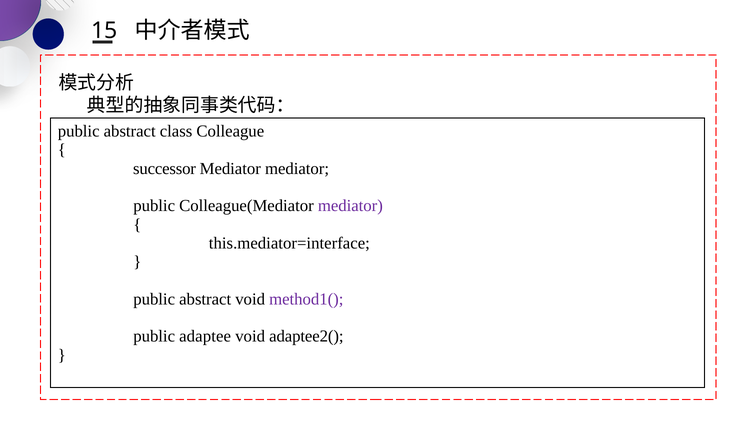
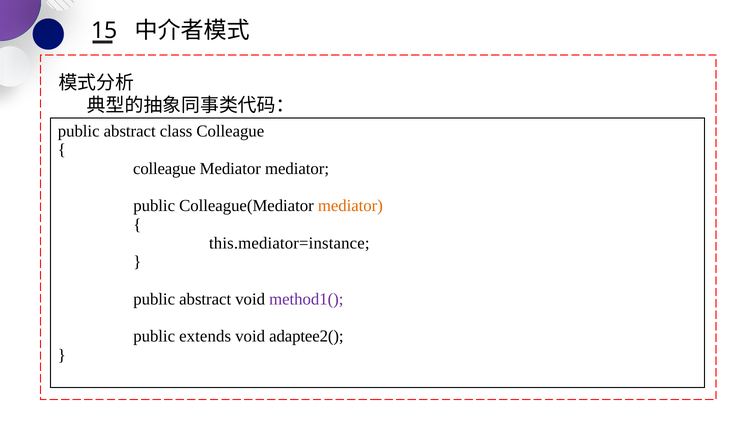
successor at (165, 168): successor -> colleague
mediator at (350, 206) colour: purple -> orange
this.mediator=interface: this.mediator=interface -> this.mediator=instance
adaptee: adaptee -> extends
